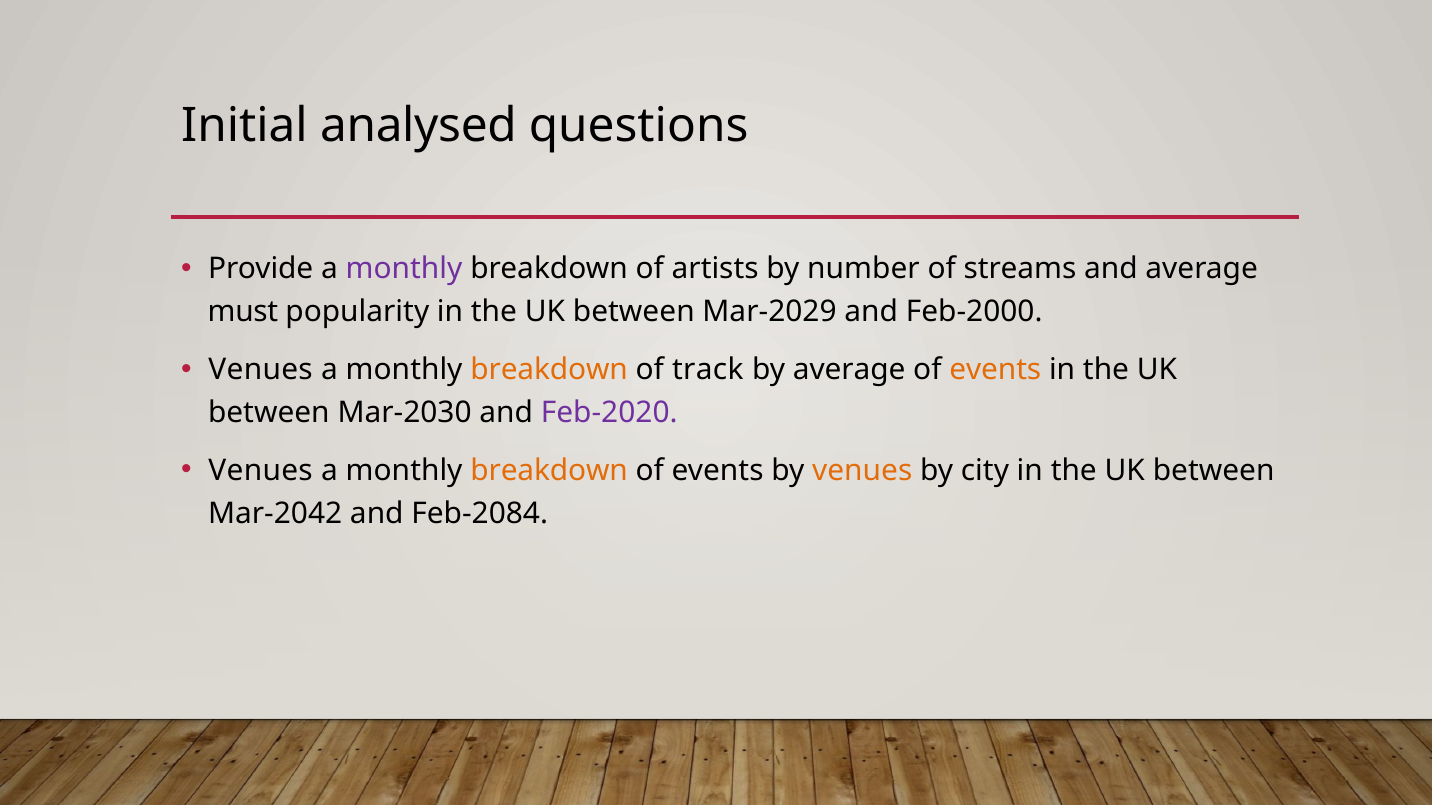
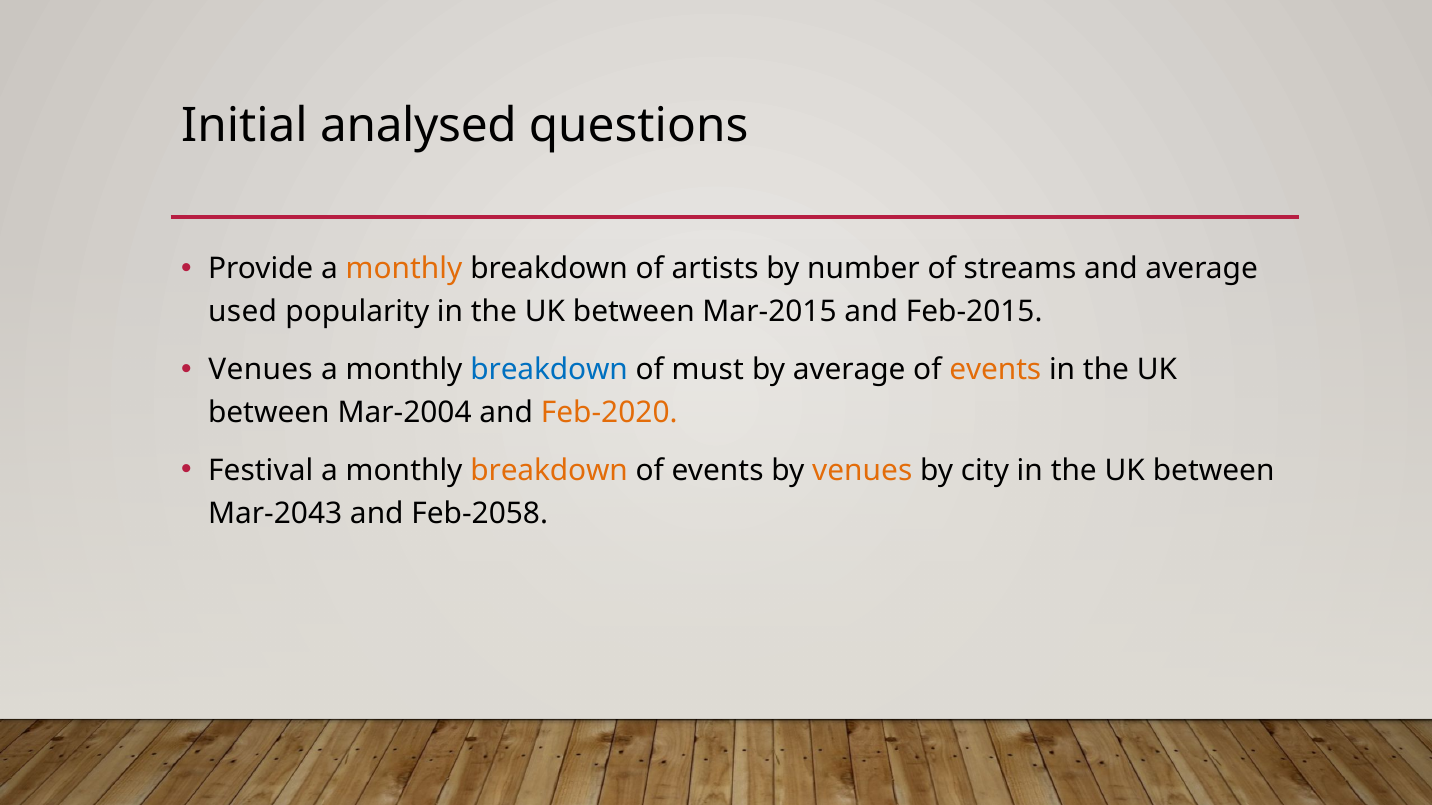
monthly at (404, 269) colour: purple -> orange
must: must -> used
Mar-2029: Mar-2029 -> Mar-2015
Feb-2000: Feb-2000 -> Feb-2015
breakdown at (549, 370) colour: orange -> blue
track: track -> must
Mar-2030: Mar-2030 -> Mar-2004
Feb-2020 colour: purple -> orange
Venues at (261, 471): Venues -> Festival
Mar-2042: Mar-2042 -> Mar-2043
Feb-2084: Feb-2084 -> Feb-2058
